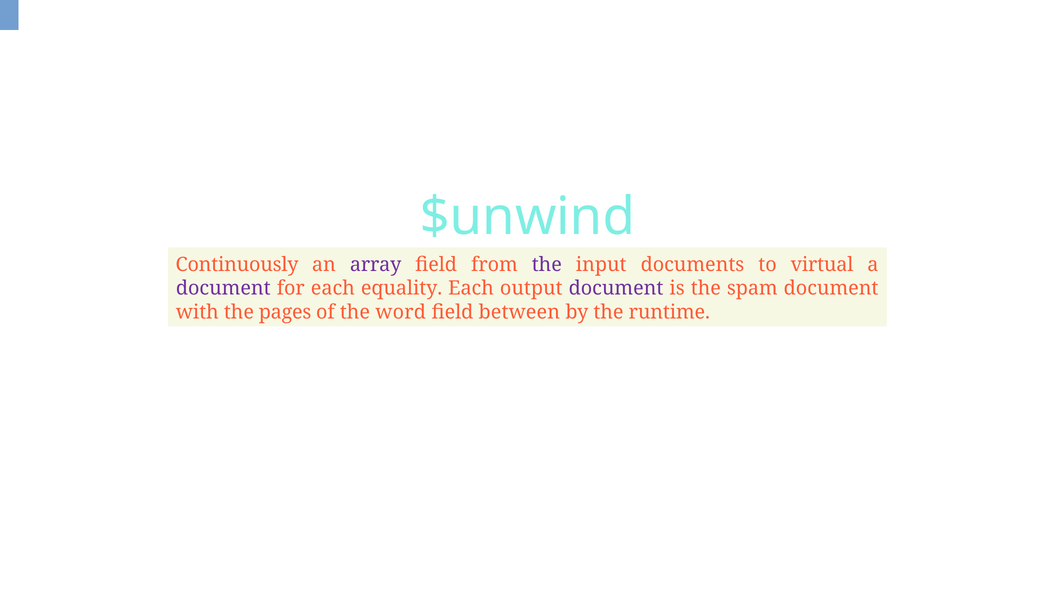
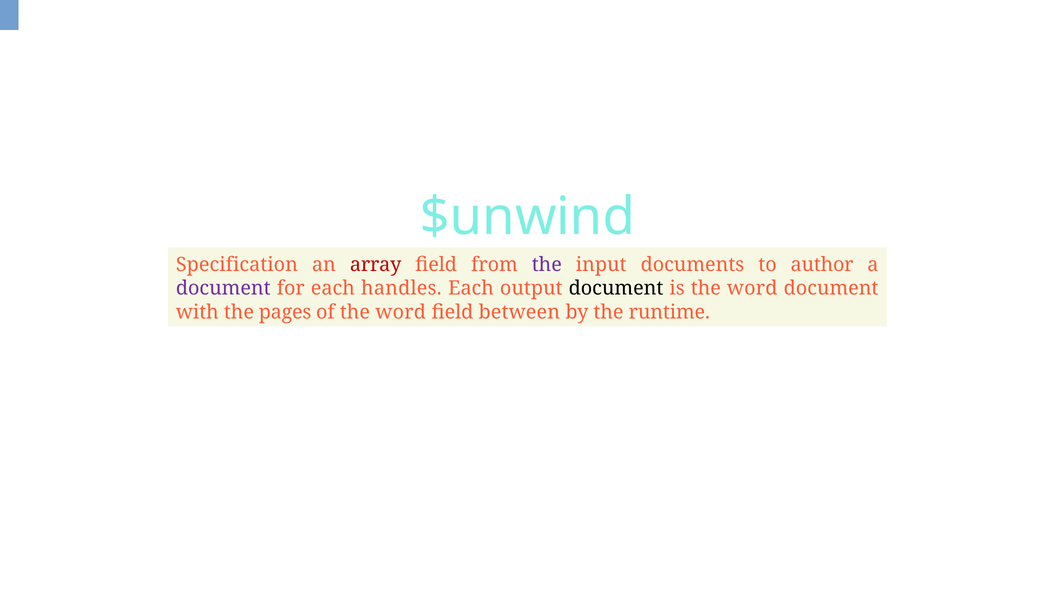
Continuously: Continuously -> Specification
array colour: purple -> red
virtual: virtual -> author
equality: equality -> handles
document at (616, 289) colour: purple -> black
is the spam: spam -> word
